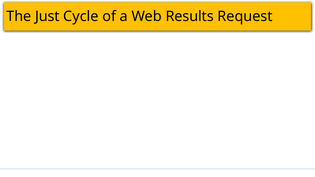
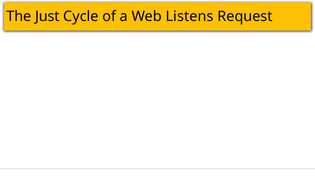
Results: Results -> Listens
